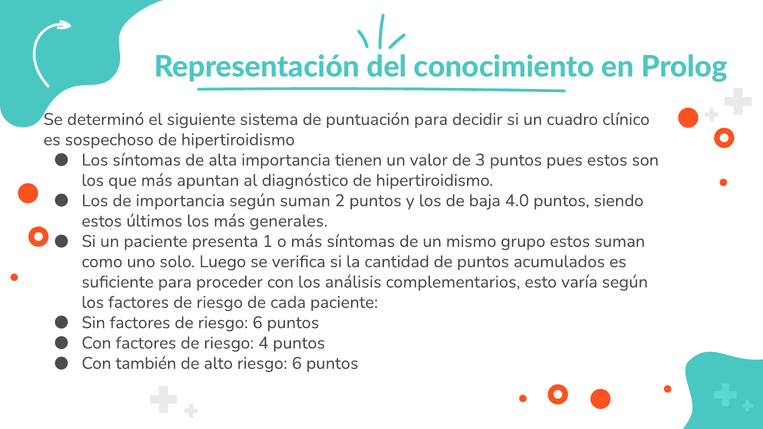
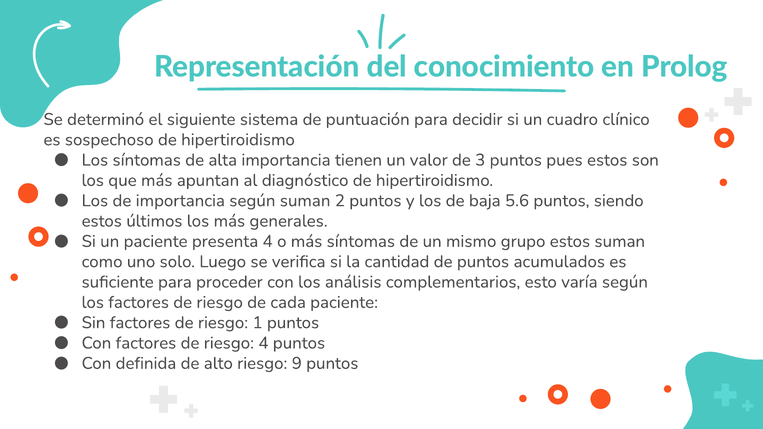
4.0: 4.0 -> 5.6
presenta 1: 1 -> 4
de riesgo 6: 6 -> 1
también: también -> definida
alto riesgo 6: 6 -> 9
